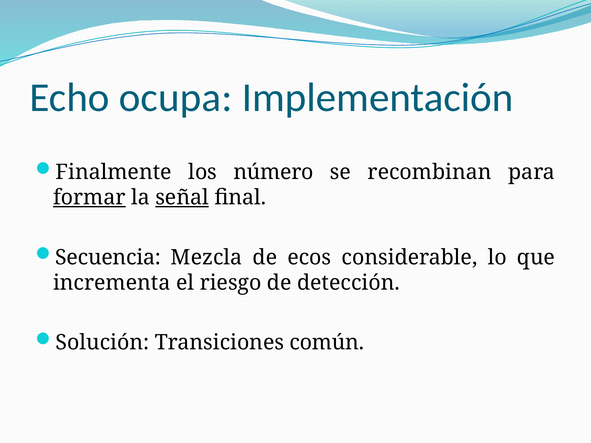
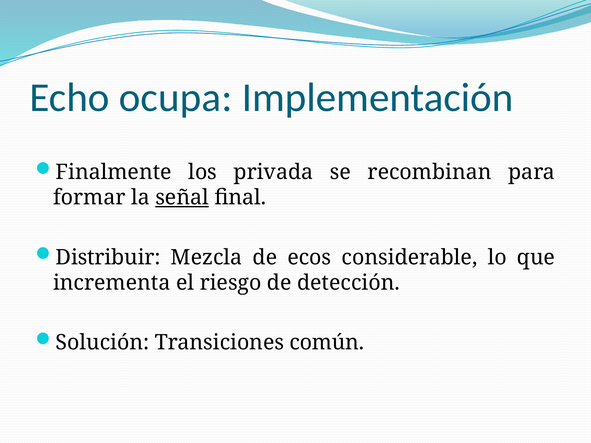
número: número -> privada
formar underline: present -> none
Secuencia: Secuencia -> Distribuir
